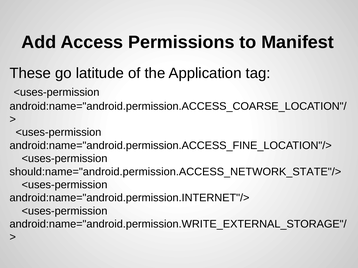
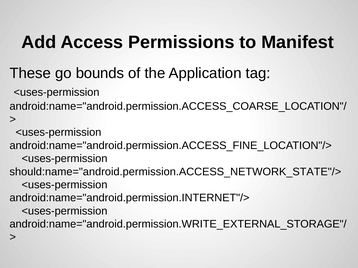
latitude: latitude -> bounds
